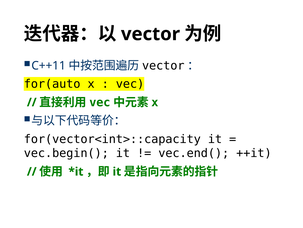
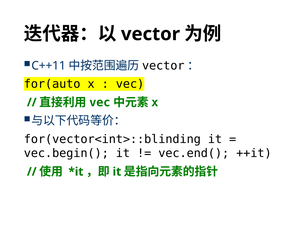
for(vector<int>::capacity: for(vector<int>::capacity -> for(vector<int>::blinding
